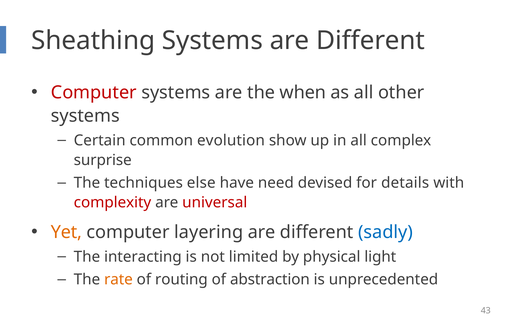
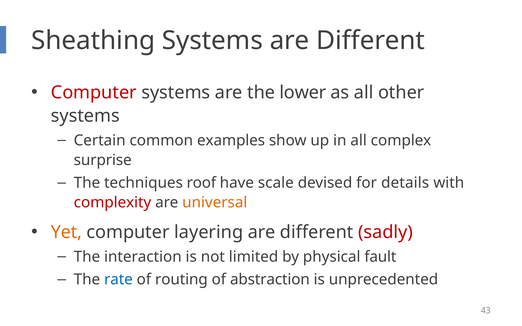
when: when -> lower
evolution: evolution -> examples
else: else -> roof
need: need -> scale
universal colour: red -> orange
sadly colour: blue -> red
interacting: interacting -> interaction
light: light -> fault
rate colour: orange -> blue
